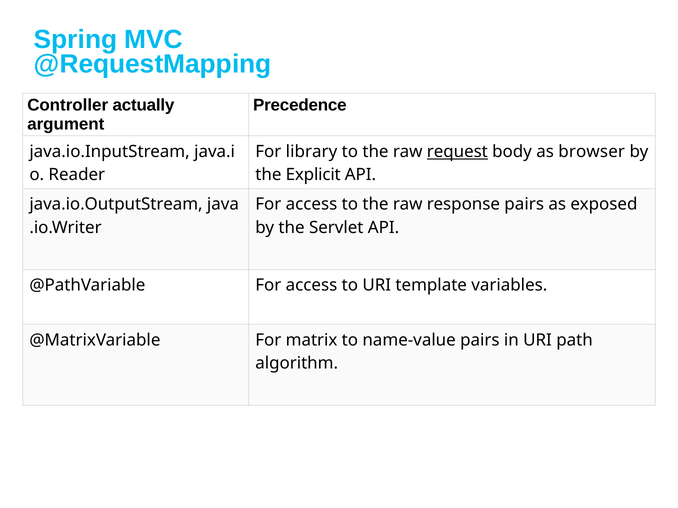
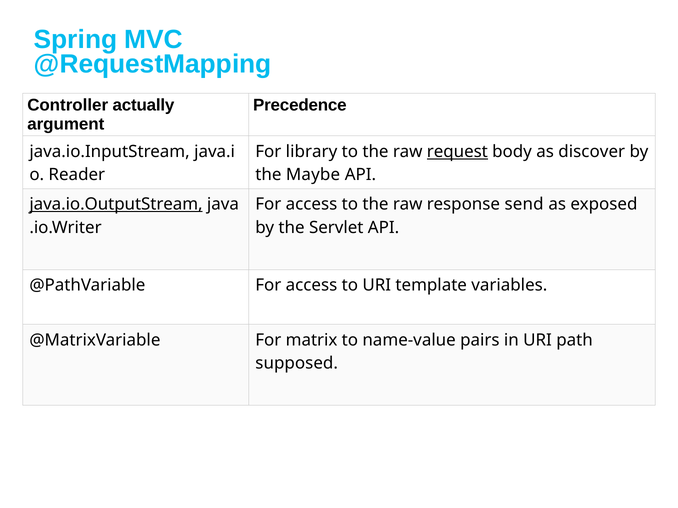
browser: browser -> discover
Explicit: Explicit -> Maybe
java.io.OutputStream underline: none -> present
response pairs: pairs -> send
algorithm: algorithm -> supposed
